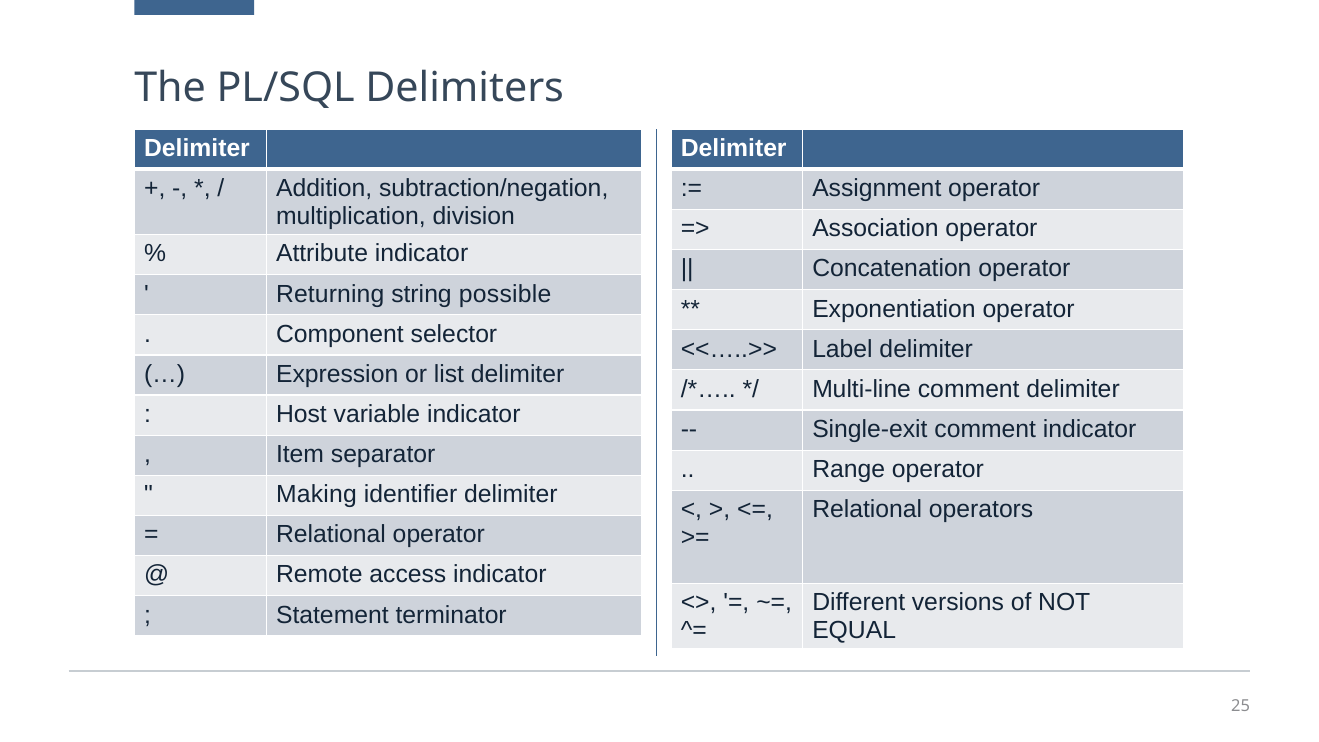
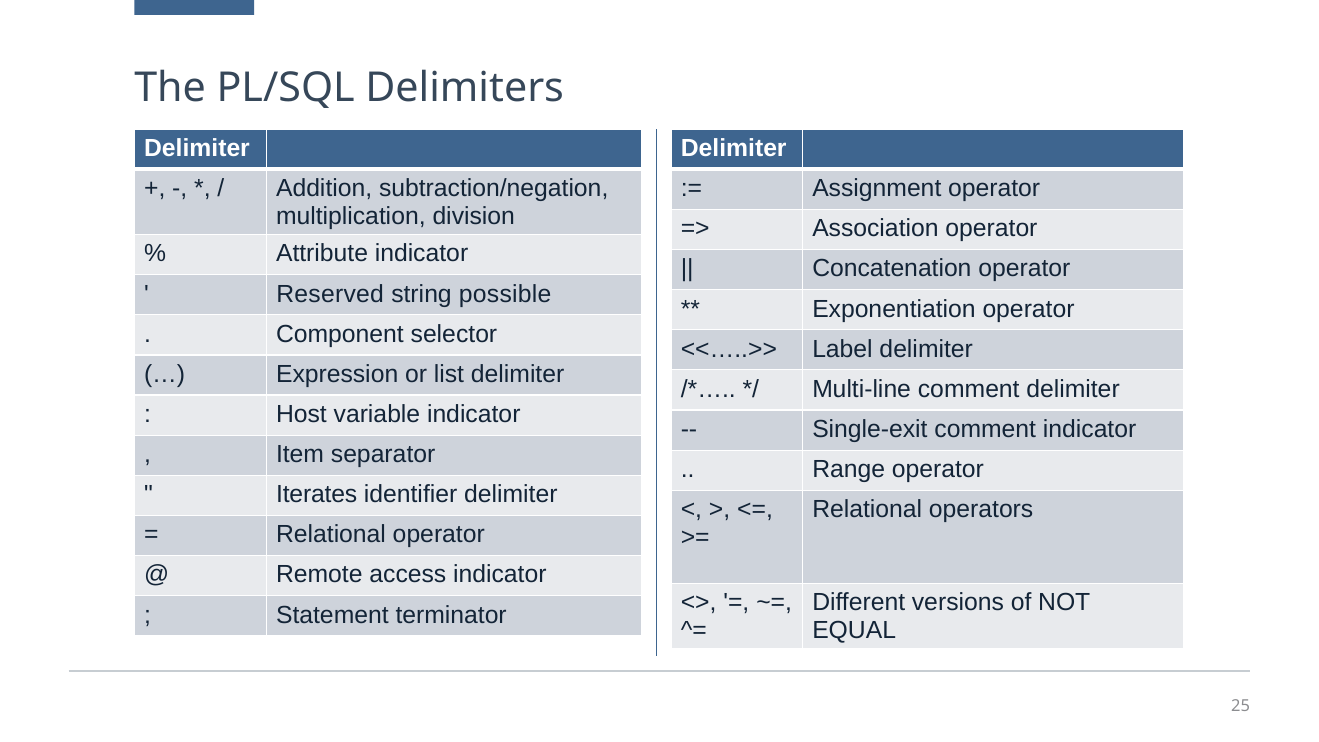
Returning: Returning -> Reserved
Making: Making -> Iterates
